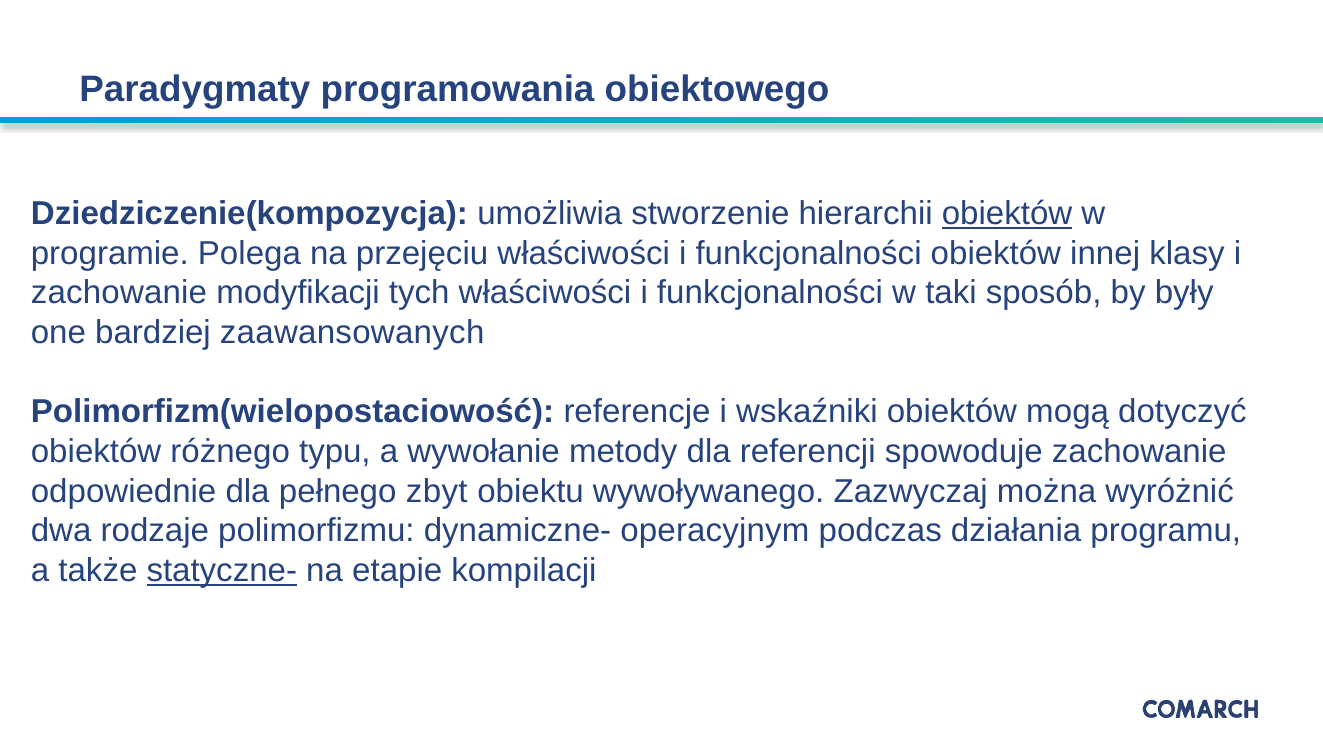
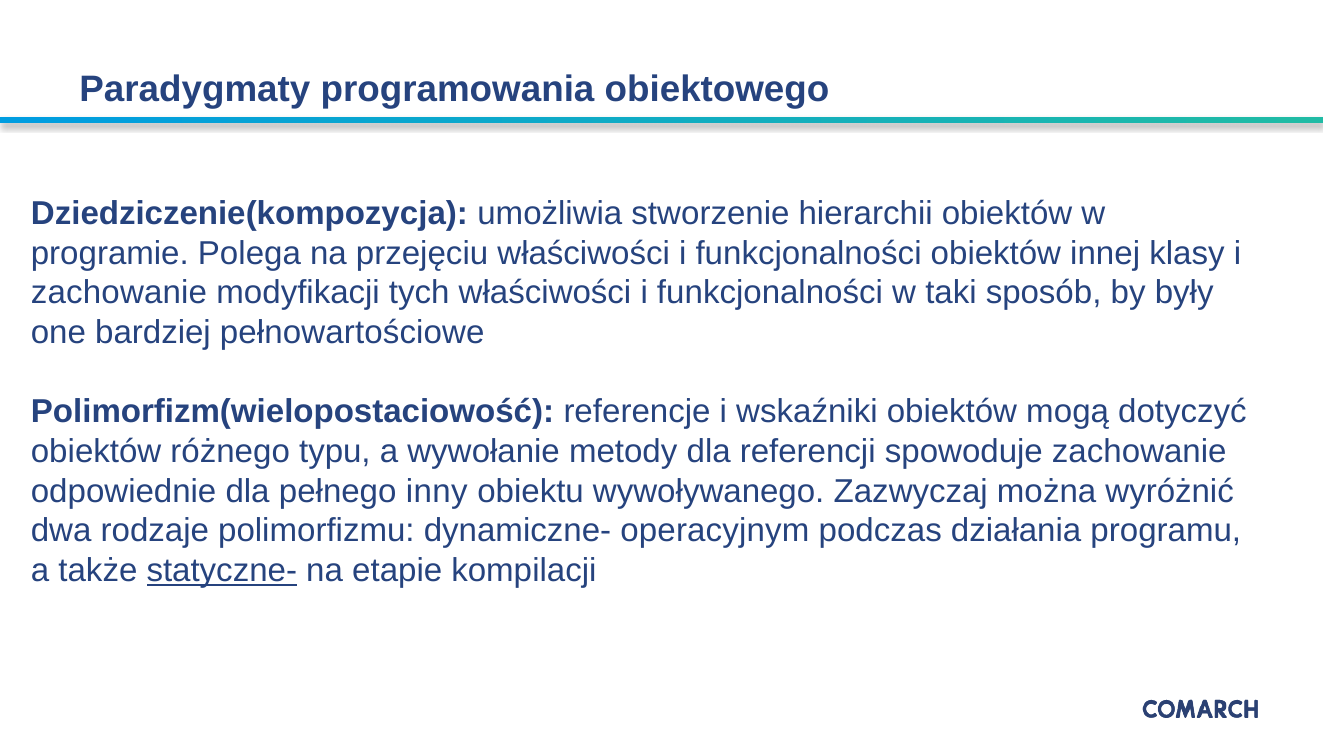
obiektów at (1007, 214) underline: present -> none
zaawansowanych: zaawansowanych -> pełnowartościowe
zbyt: zbyt -> inny
